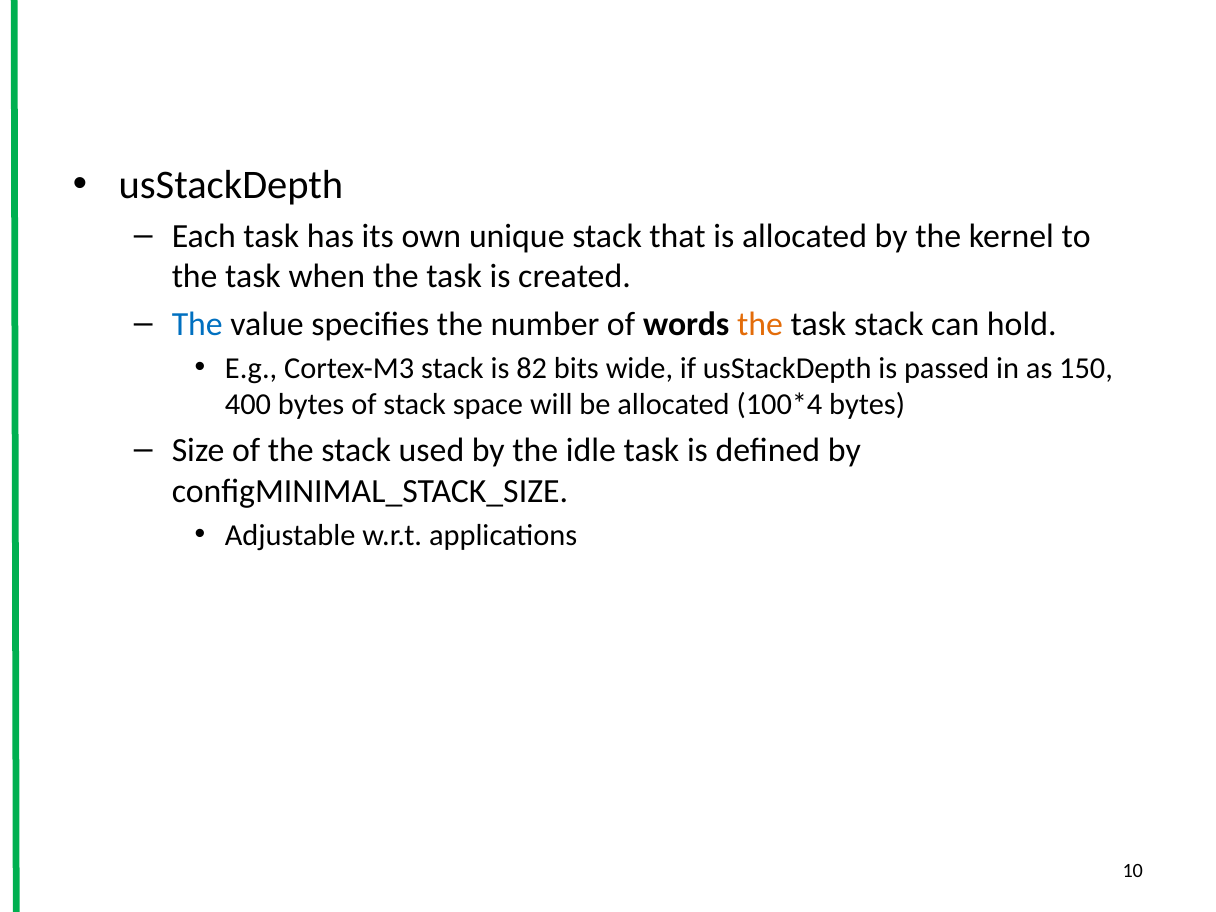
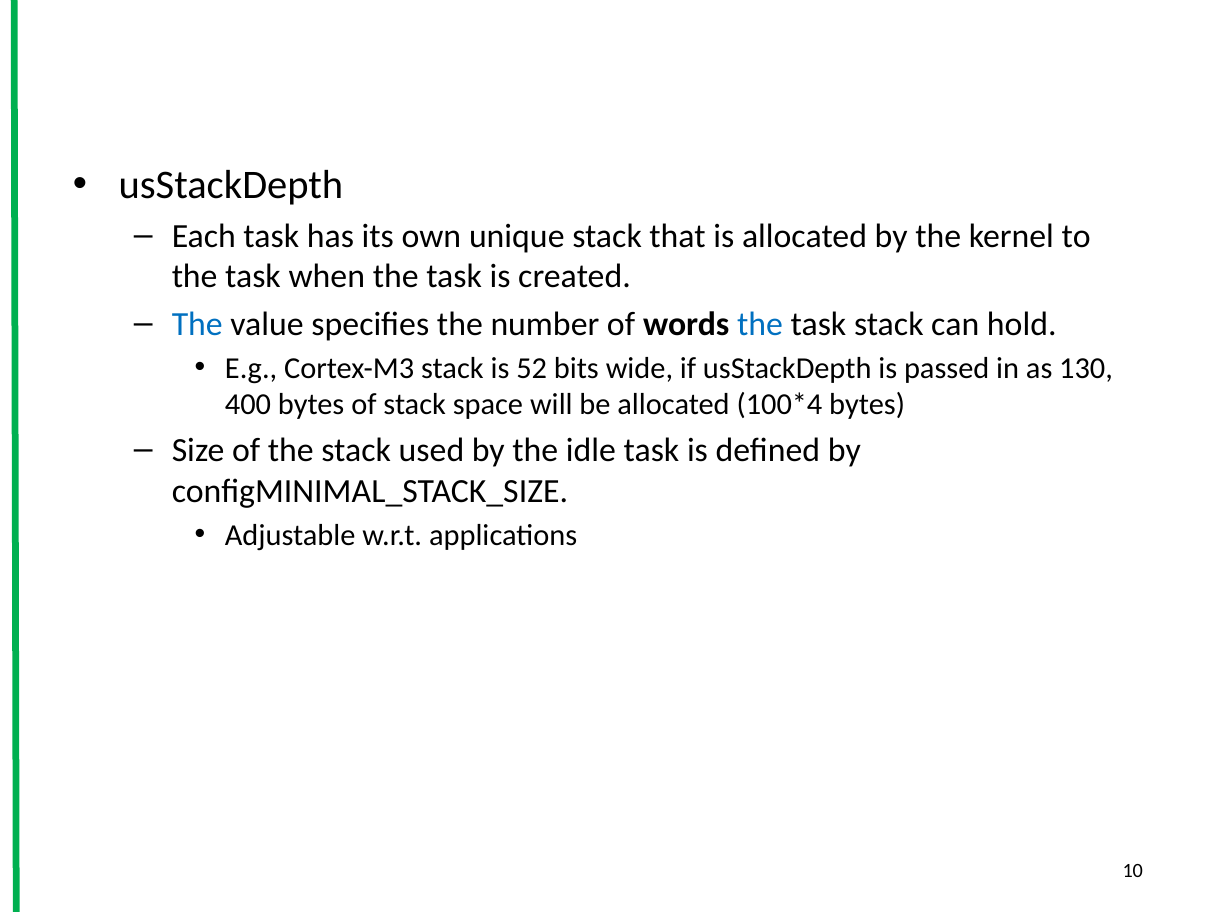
the at (760, 324) colour: orange -> blue
82: 82 -> 52
150: 150 -> 130
